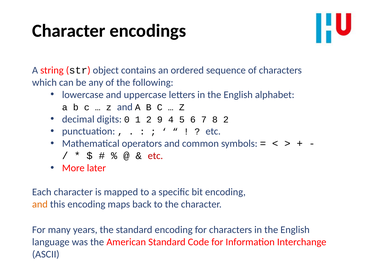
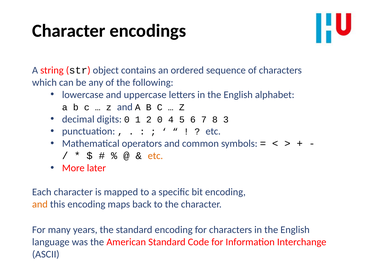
2 9: 9 -> 0
8 2: 2 -> 3
etc at (155, 156) colour: red -> orange
